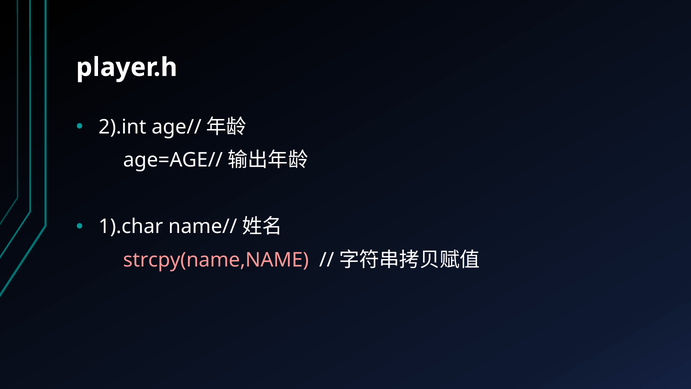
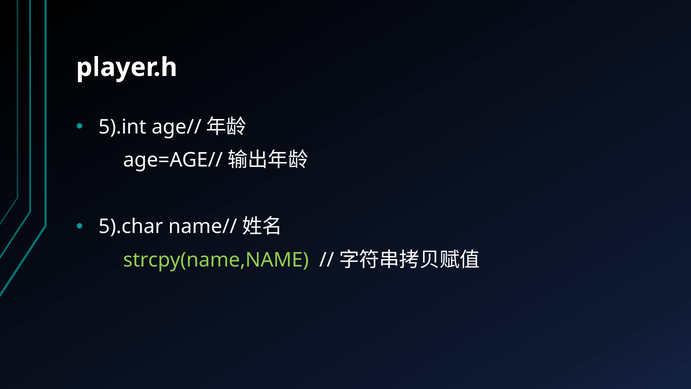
2).int: 2).int -> 5).int
1).char: 1).char -> 5).char
strcpy(name,NAME colour: pink -> light green
